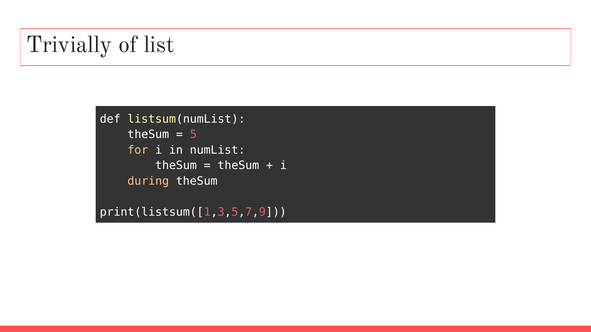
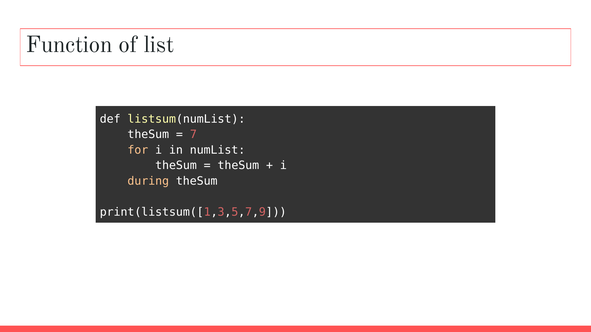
Trivially: Trivially -> Function
5: 5 -> 7
